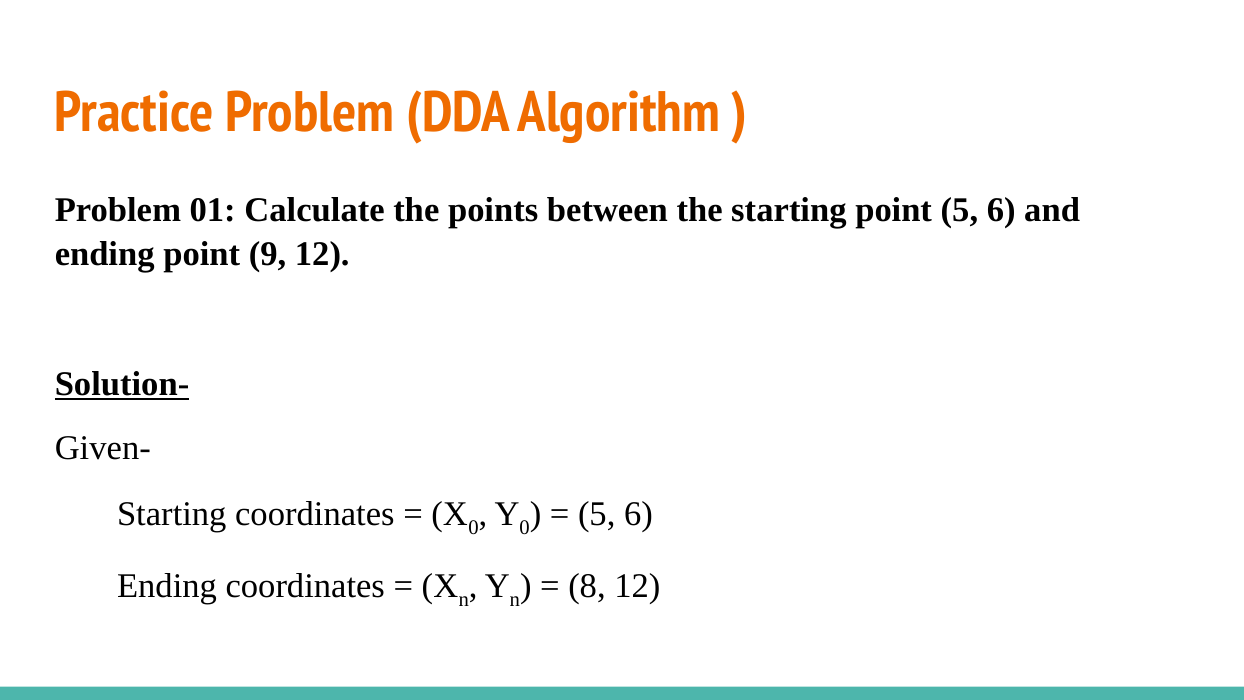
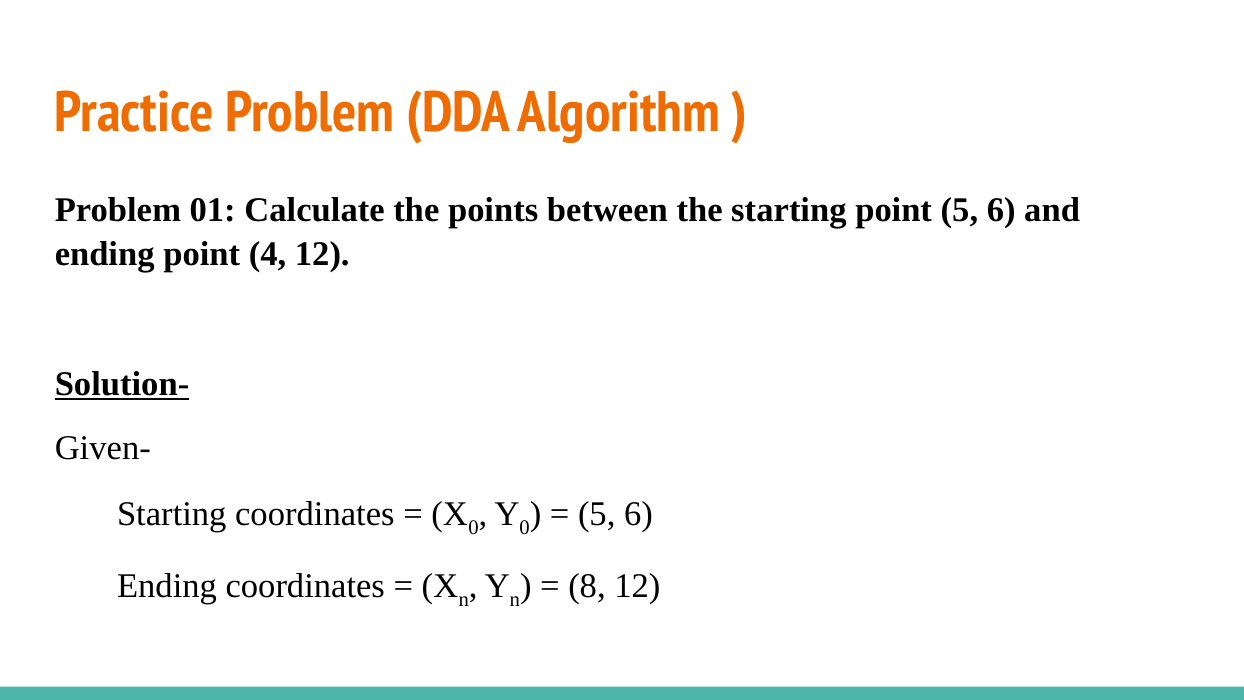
9: 9 -> 4
